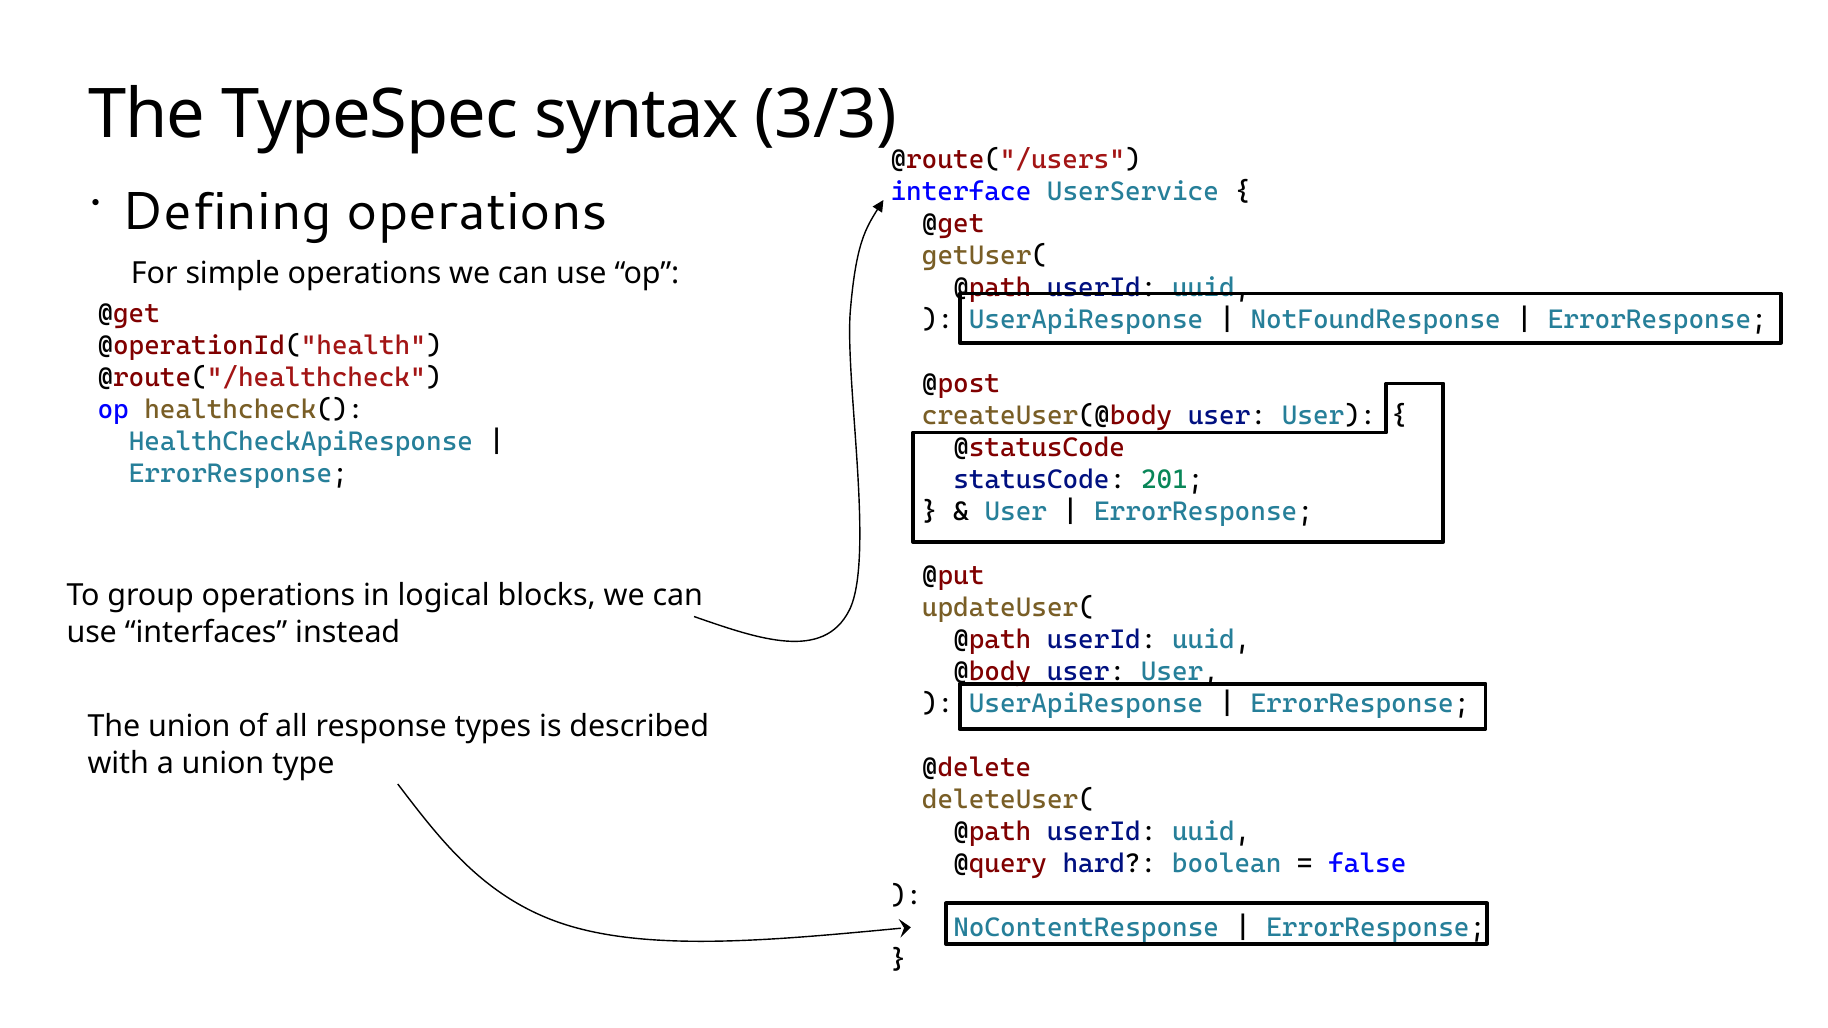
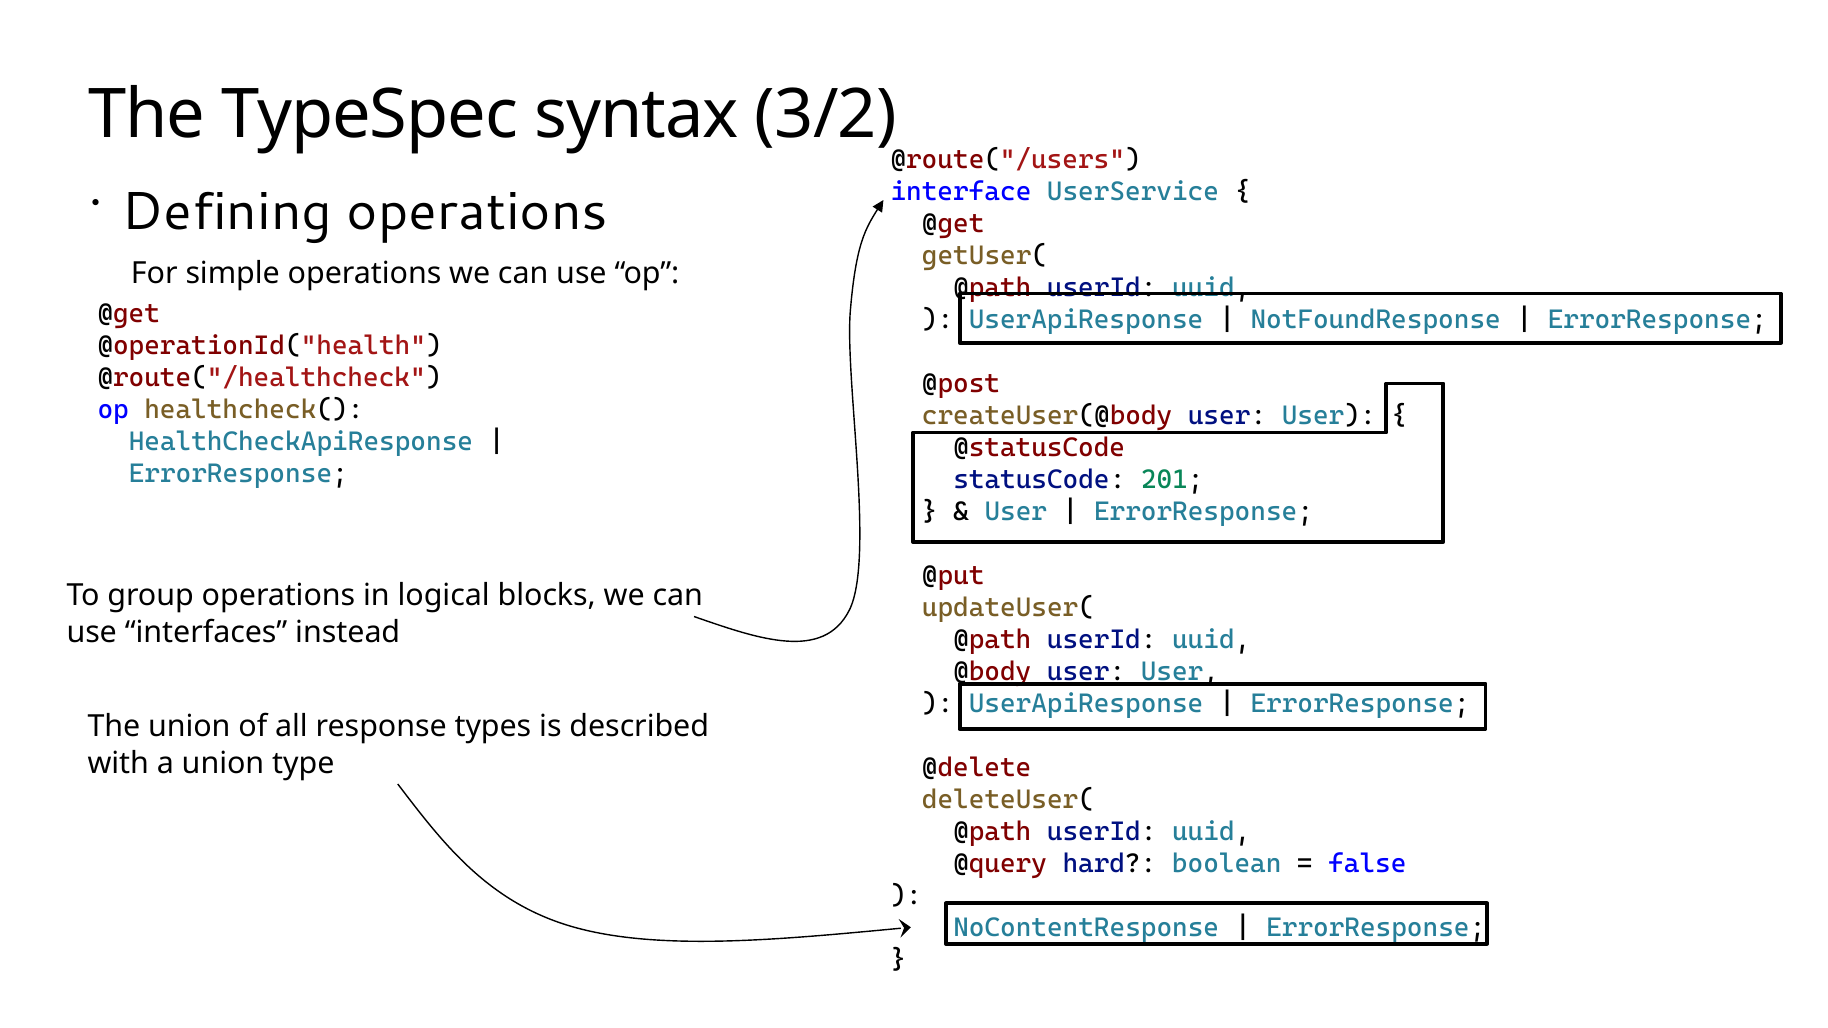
3/3: 3/3 -> 3/2
